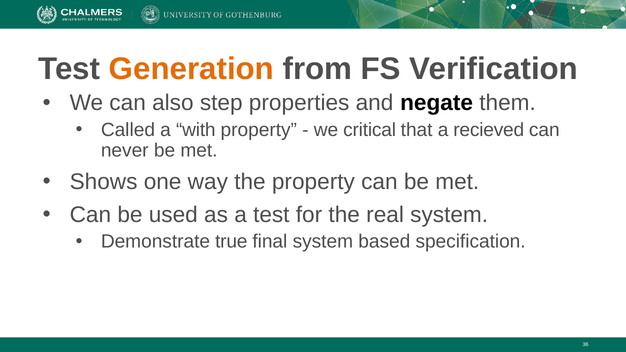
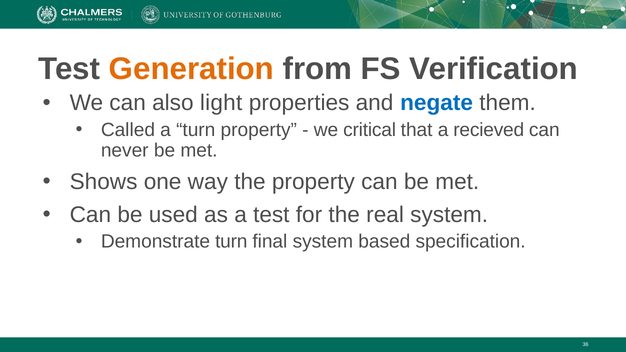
step: step -> light
negate colour: black -> blue
a with: with -> turn
Demonstrate true: true -> turn
